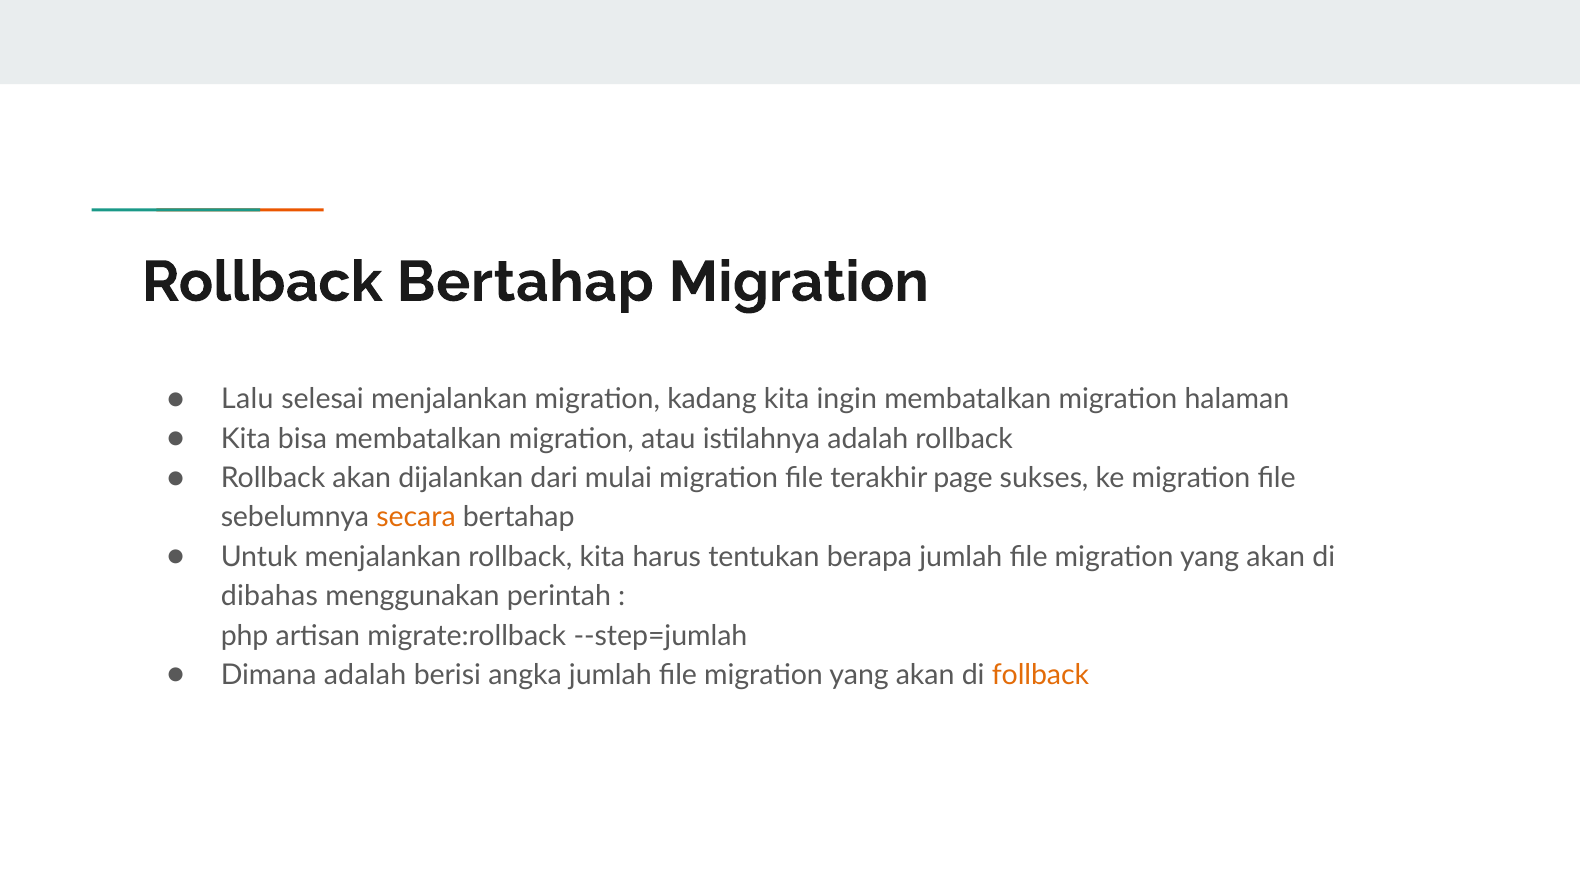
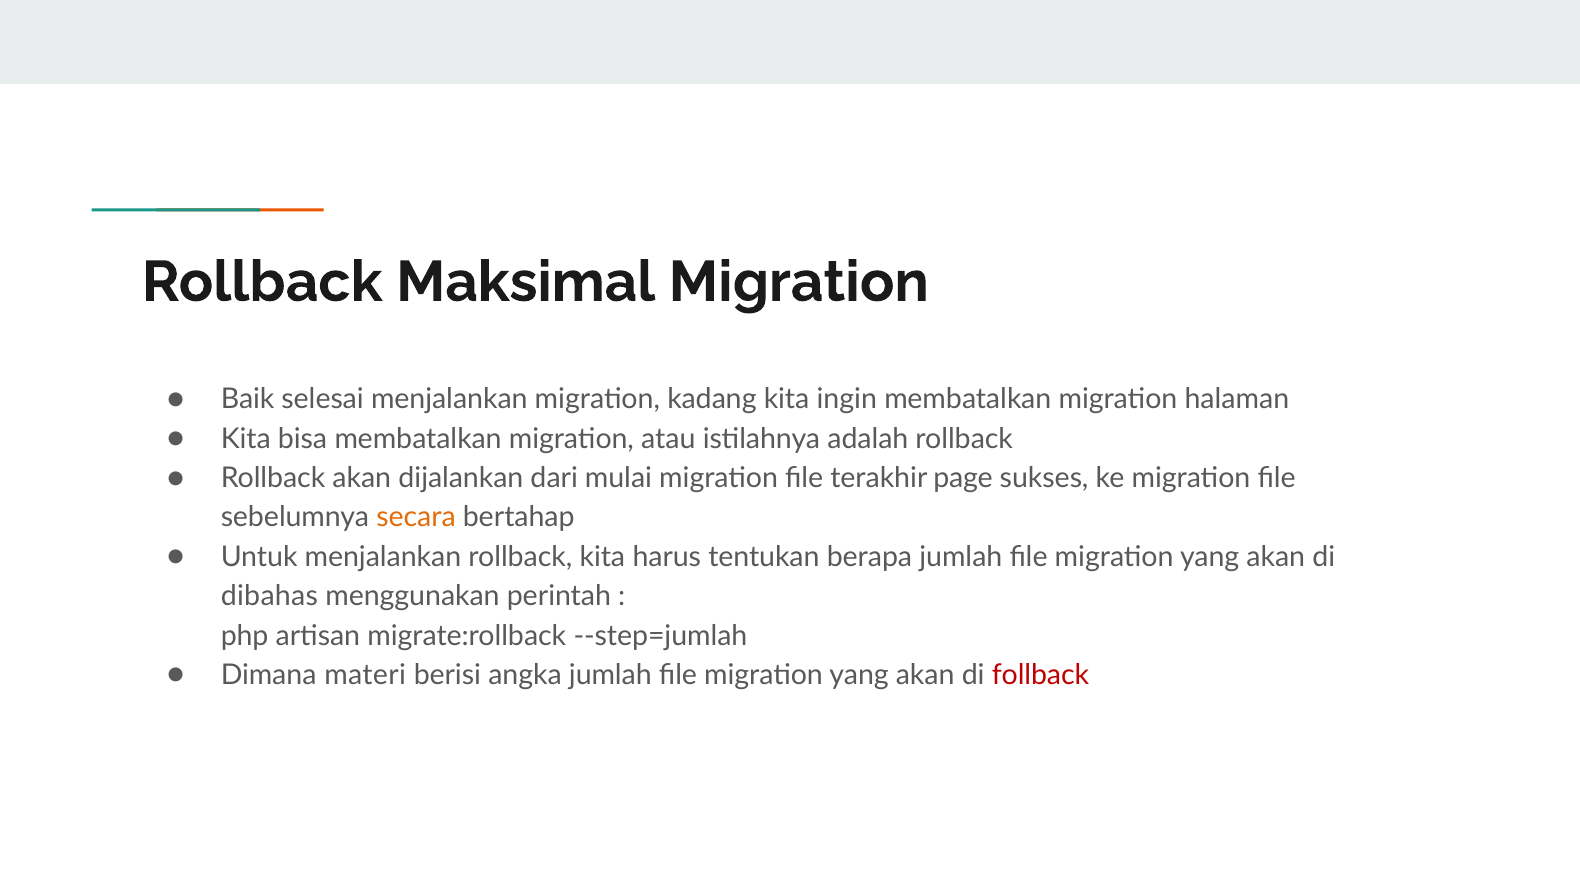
Rollback Bertahap: Bertahap -> Maksimal
Lalu: Lalu -> Baik
Dimana adalah: adalah -> materi
follback colour: orange -> red
